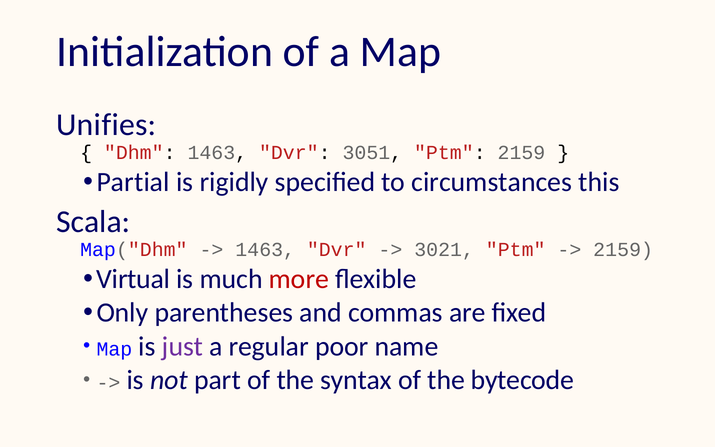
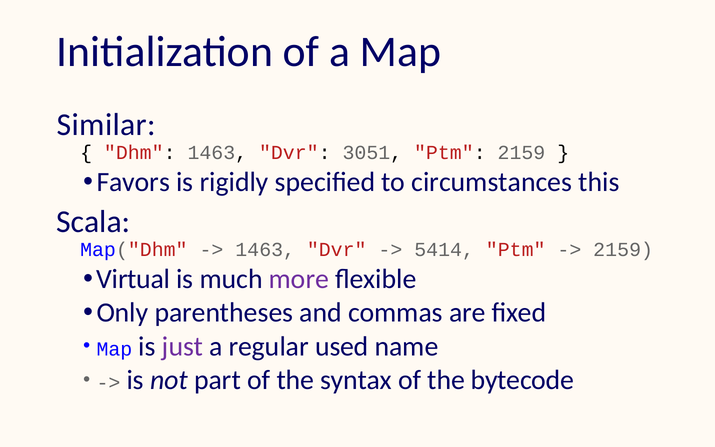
Unifies: Unifies -> Similar
Partial: Partial -> Favors
3021: 3021 -> 5414
more colour: red -> purple
poor: poor -> used
